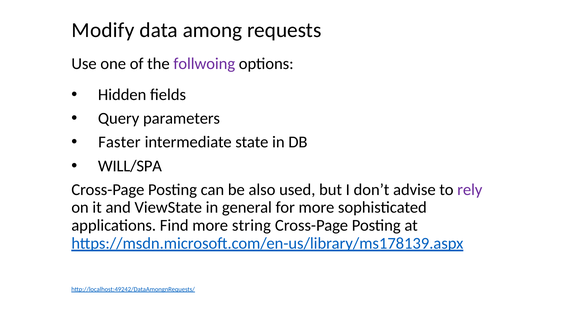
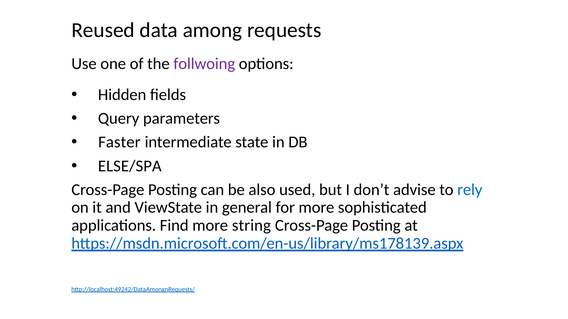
Modify: Modify -> Reused
WILL/SPA: WILL/SPA -> ELSE/SPA
rely colour: purple -> blue
